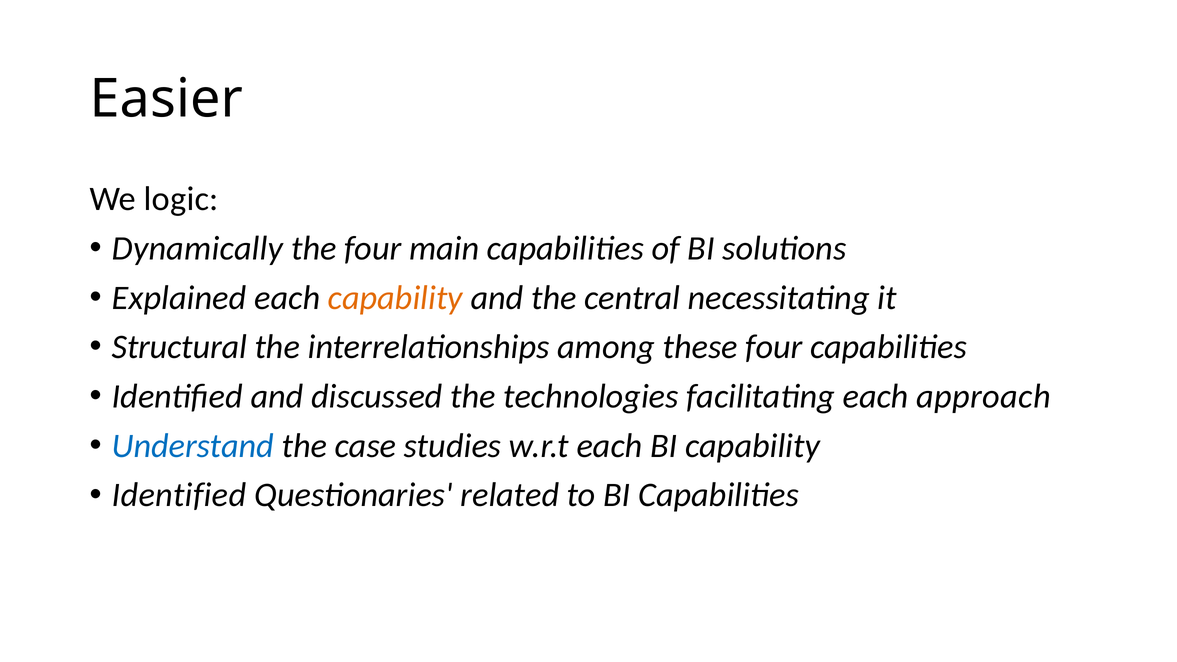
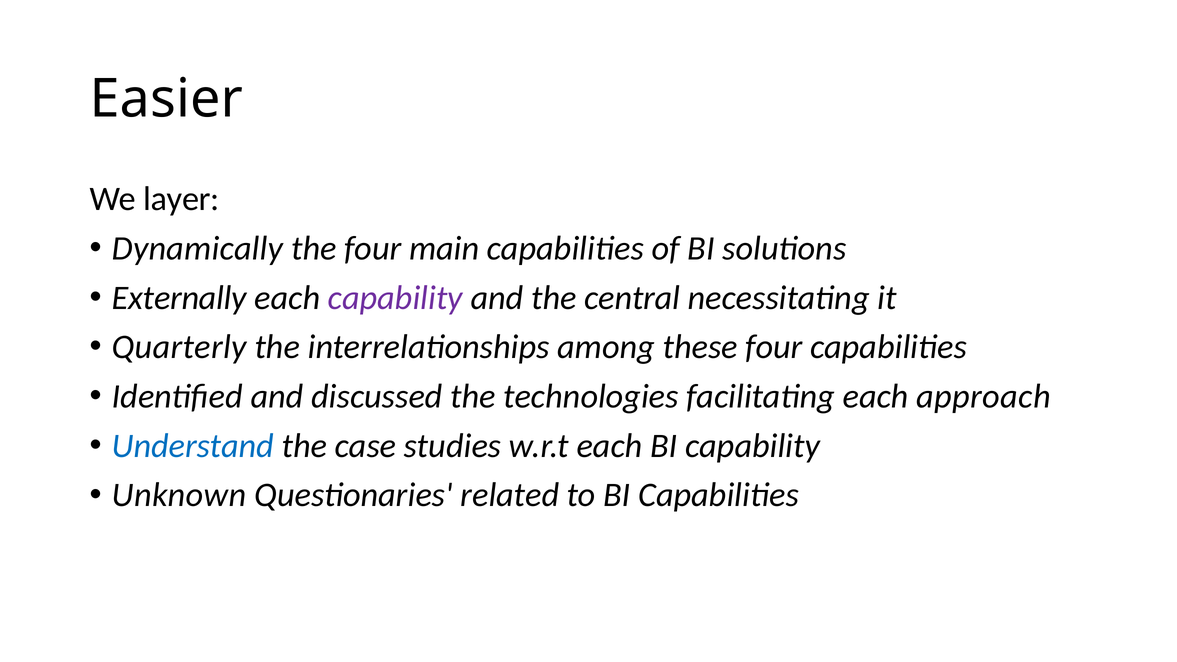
logic: logic -> layer
Explained: Explained -> Externally
capability at (395, 298) colour: orange -> purple
Structural: Structural -> Quarterly
Identified at (179, 495): Identified -> Unknown
